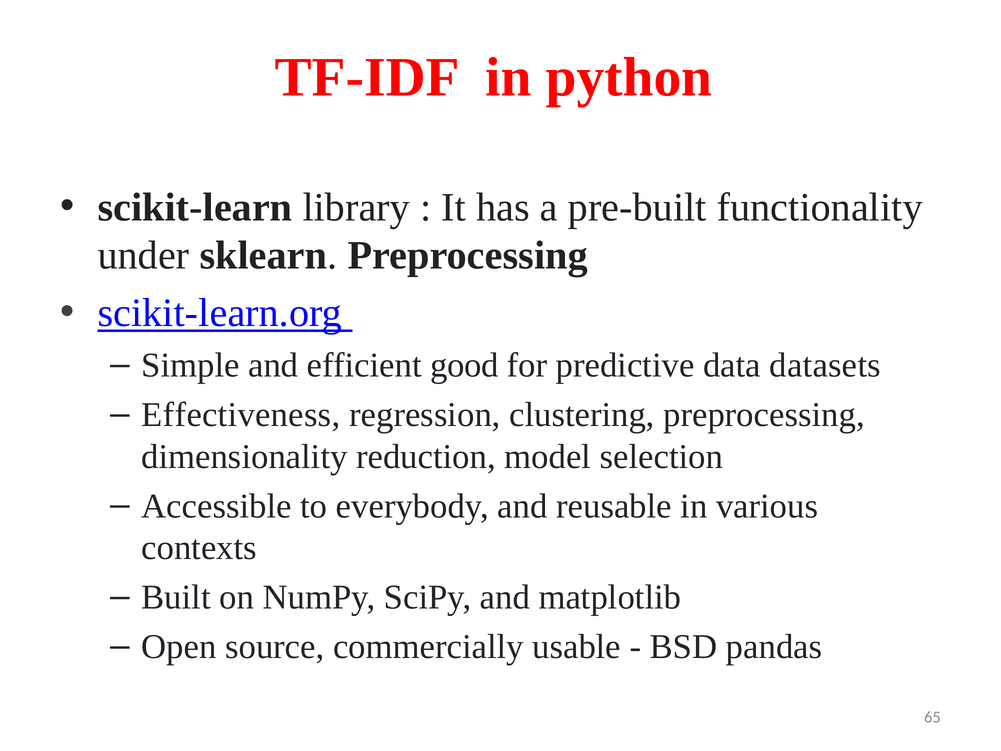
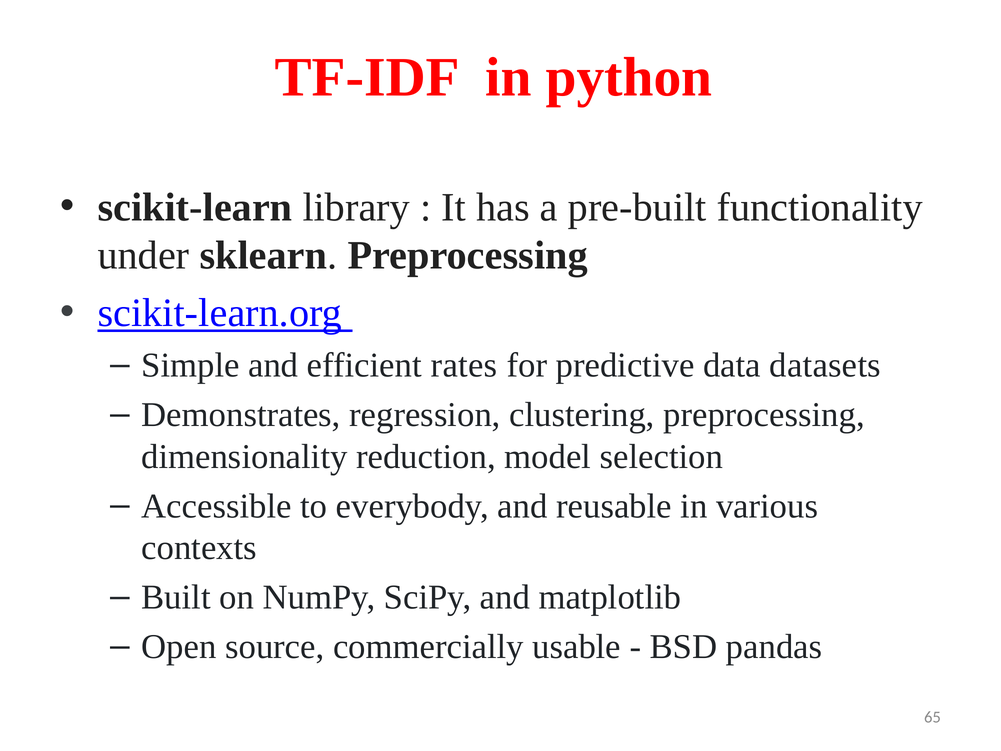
good: good -> rates
Effectiveness: Effectiveness -> Demonstrates
